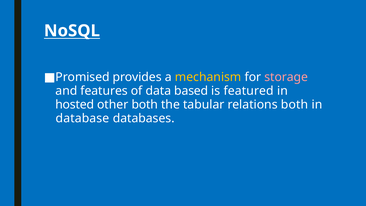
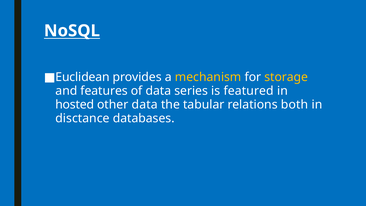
Promised: Promised -> Euclidean
storage colour: pink -> yellow
based: based -> series
other both: both -> data
database: database -> disctance
